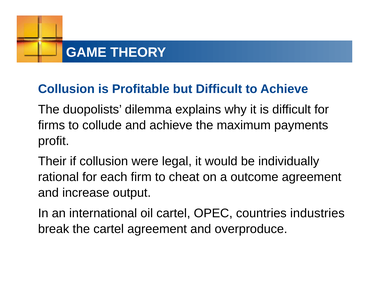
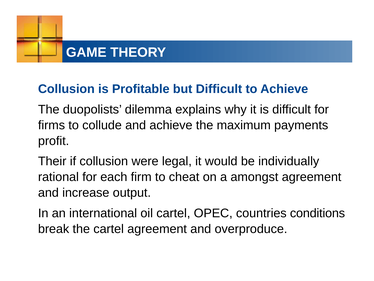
outcome: outcome -> amongst
industries: industries -> conditions
